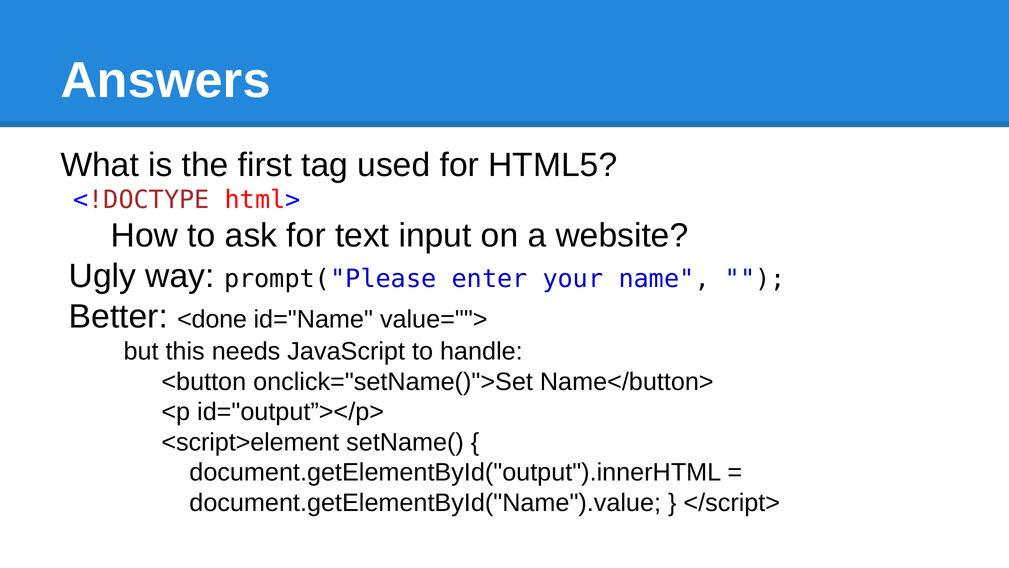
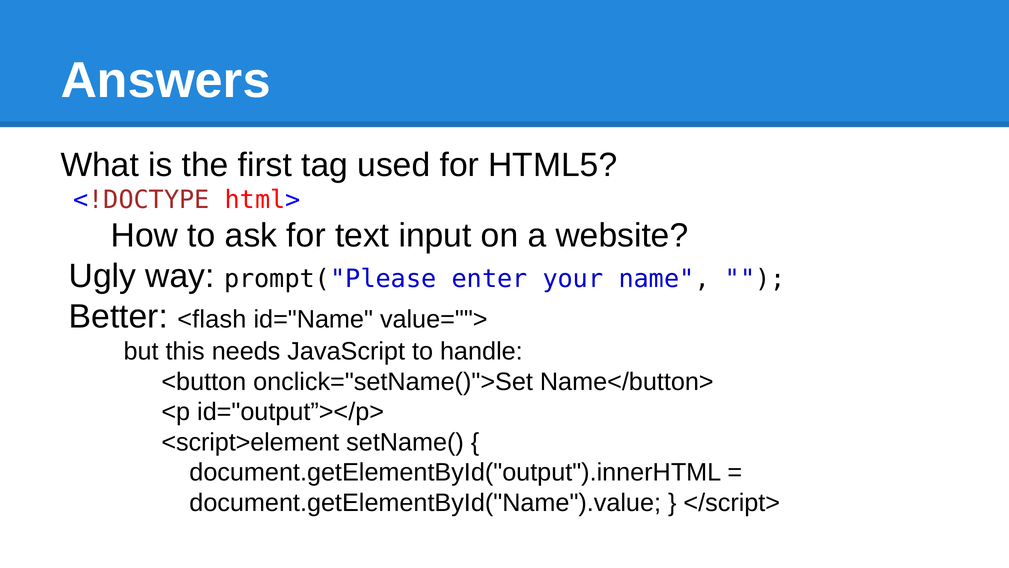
<done: <done -> <flash
